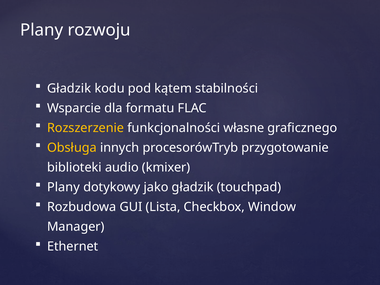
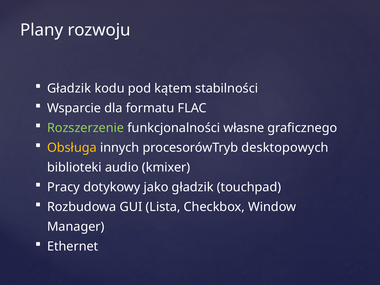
Rozszerzenie colour: yellow -> light green
przygotowanie: przygotowanie -> desktopowych
Plany at (63, 187): Plany -> Pracy
